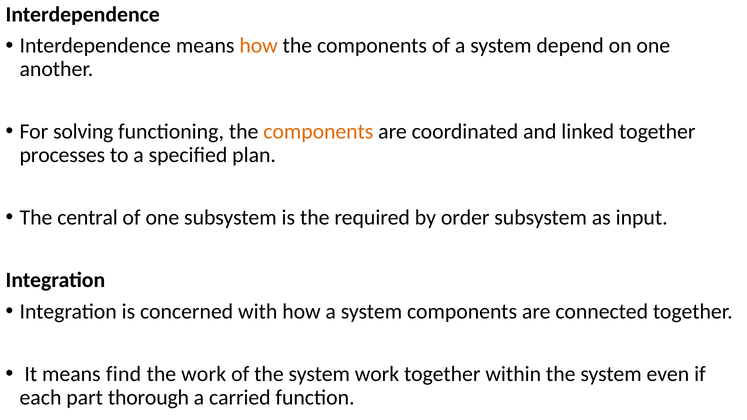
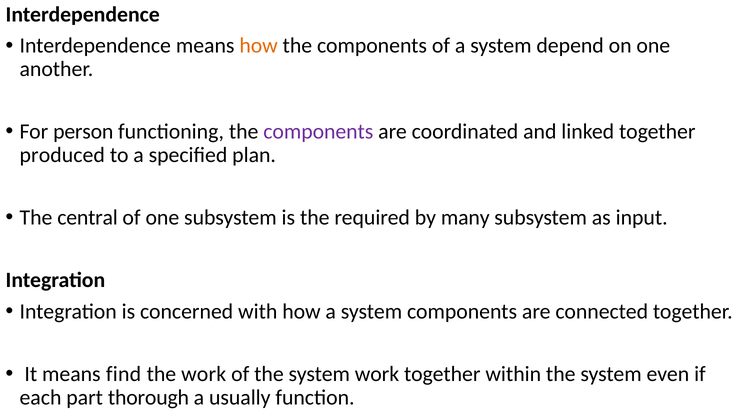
solving: solving -> person
components at (318, 132) colour: orange -> purple
processes: processes -> produced
order: order -> many
carried: carried -> usually
